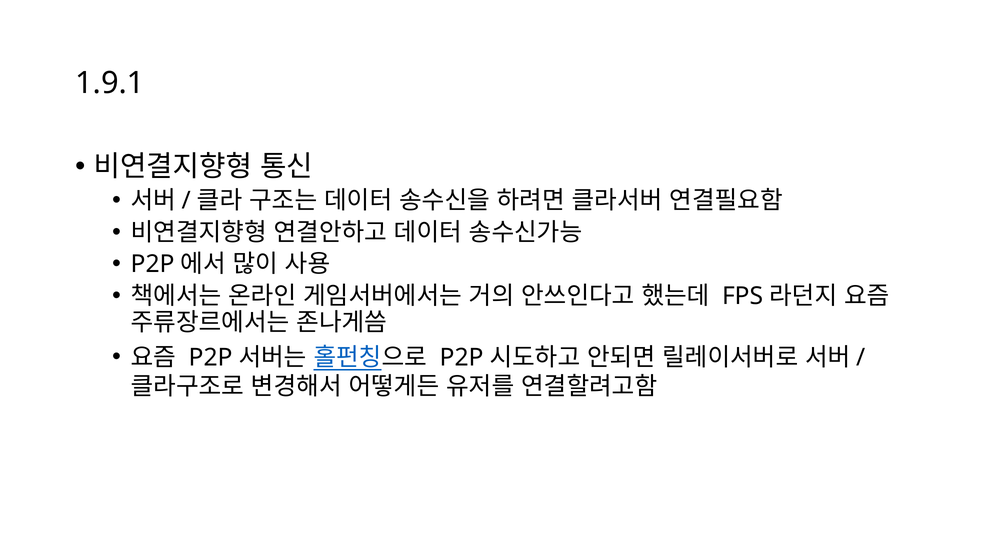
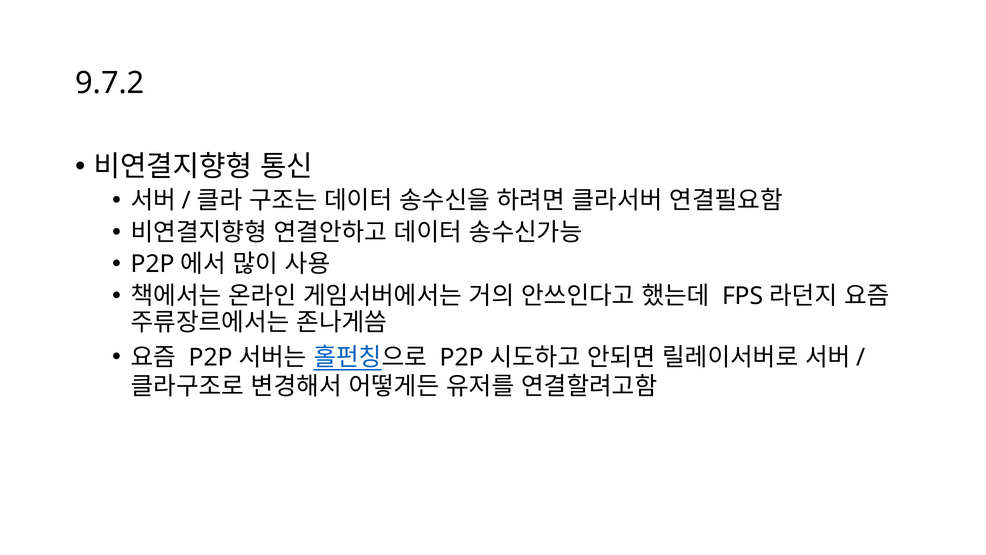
1.9.1: 1.9.1 -> 9.7.2
